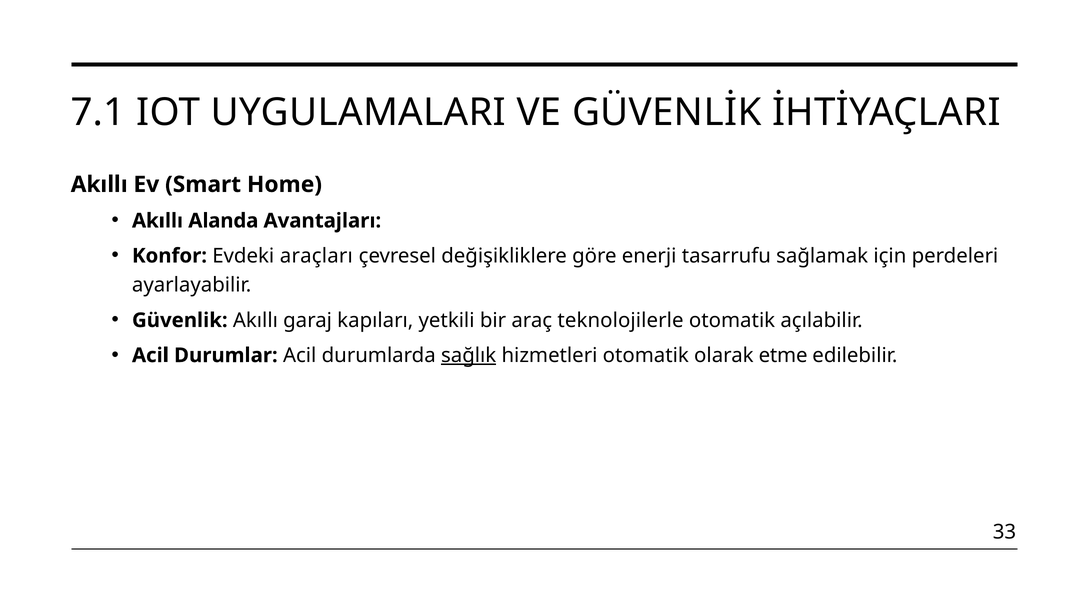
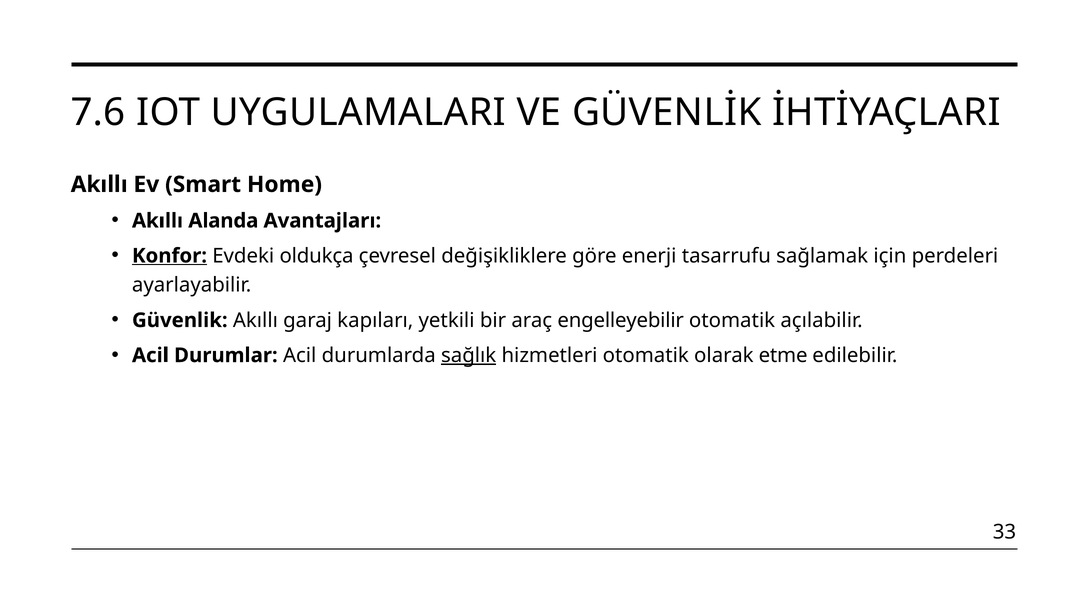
7.1: 7.1 -> 7.6
Konfor underline: none -> present
araçları: araçları -> oldukça
teknolojilerle: teknolojilerle -> engelleyebilir
